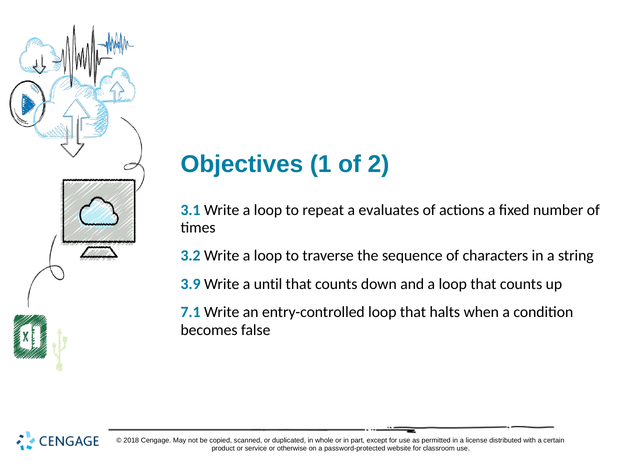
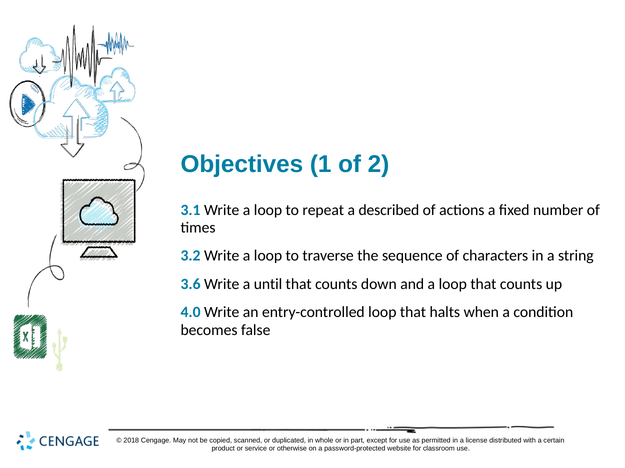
evaluates: evaluates -> described
3.9: 3.9 -> 3.6
7.1: 7.1 -> 4.0
